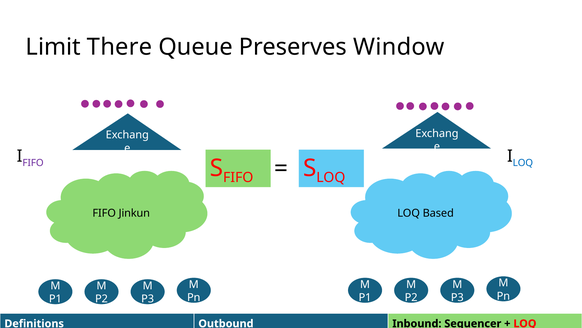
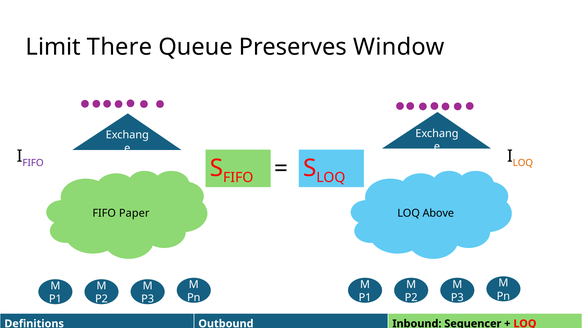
LOQ at (523, 163) colour: blue -> orange
Jinkun: Jinkun -> Paper
Based: Based -> Above
